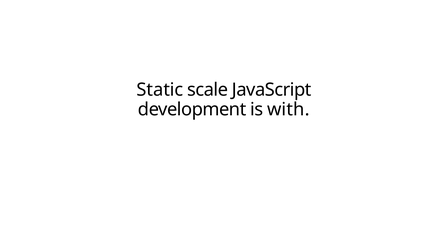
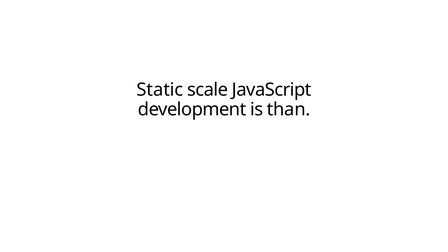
with: with -> than
